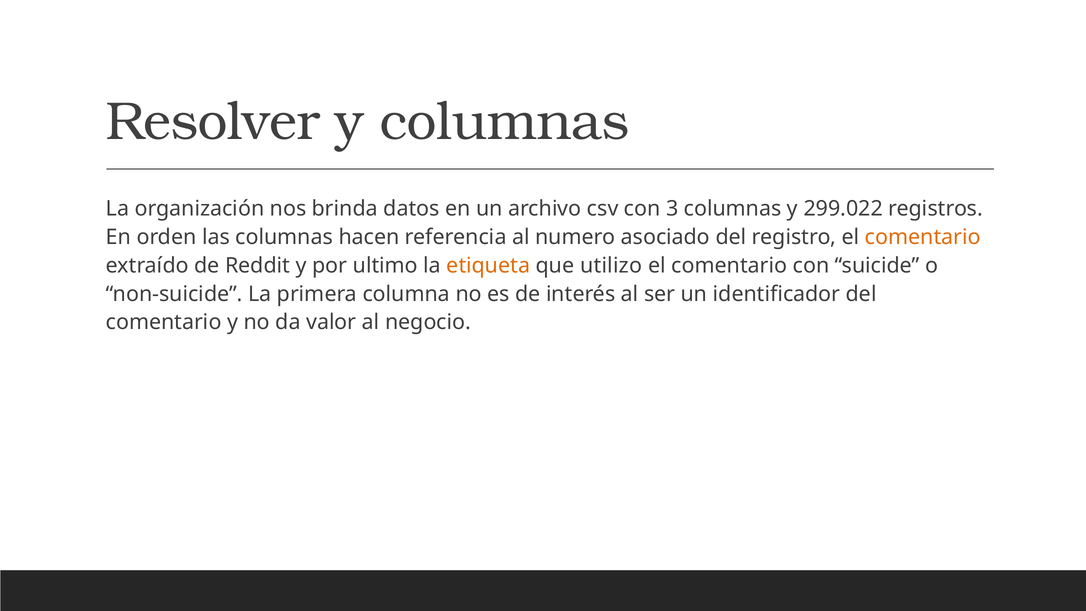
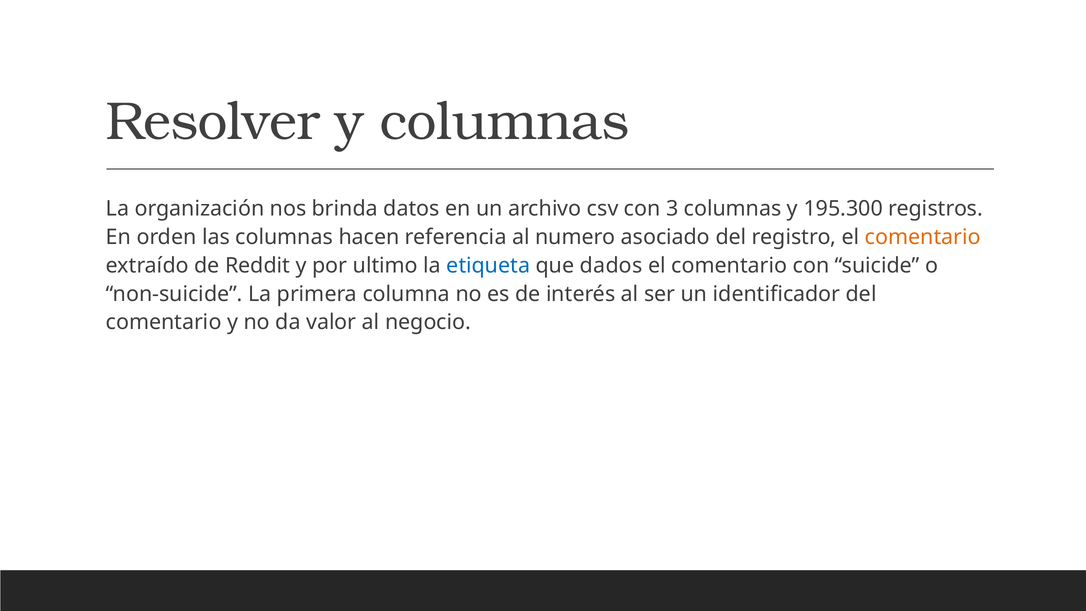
299.022: 299.022 -> 195.300
etiqueta colour: orange -> blue
utilizo: utilizo -> dados
